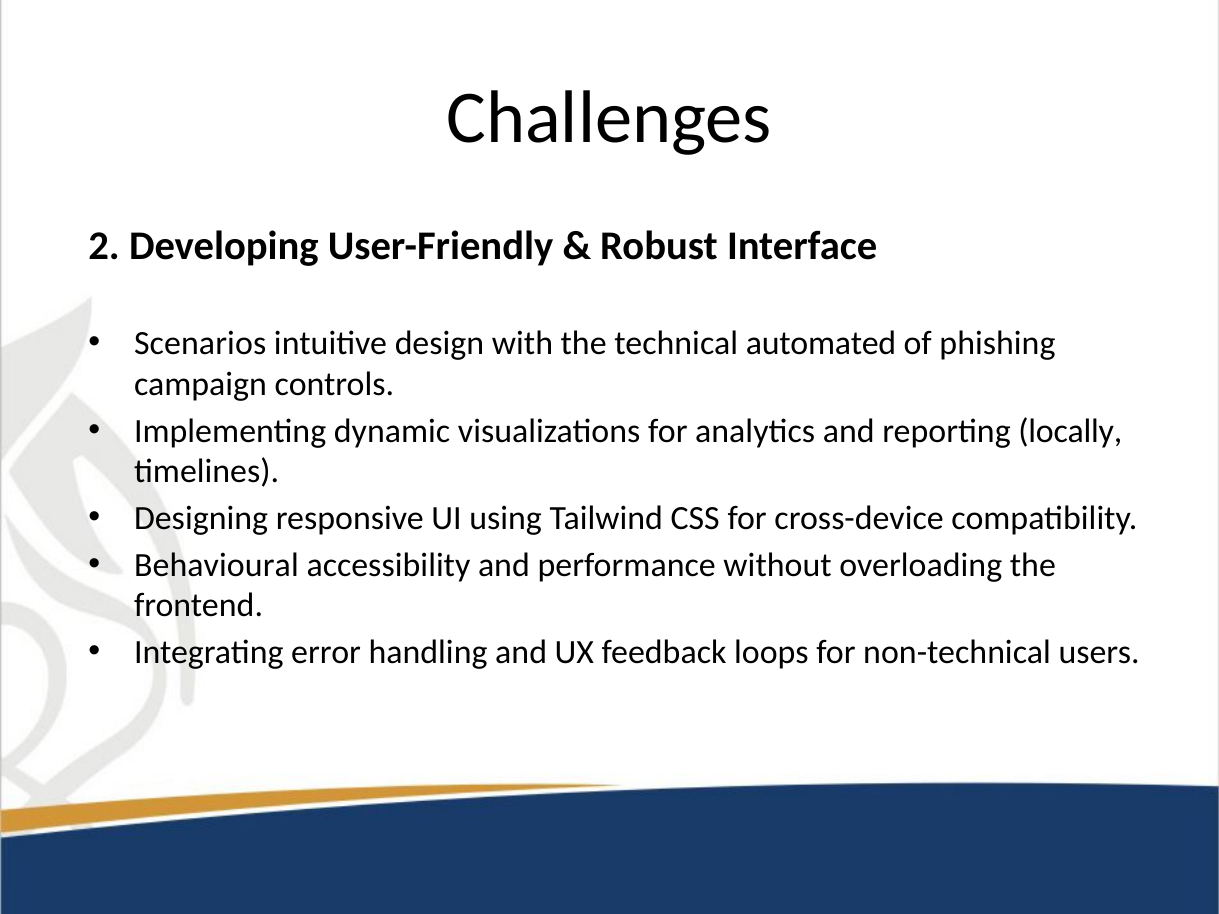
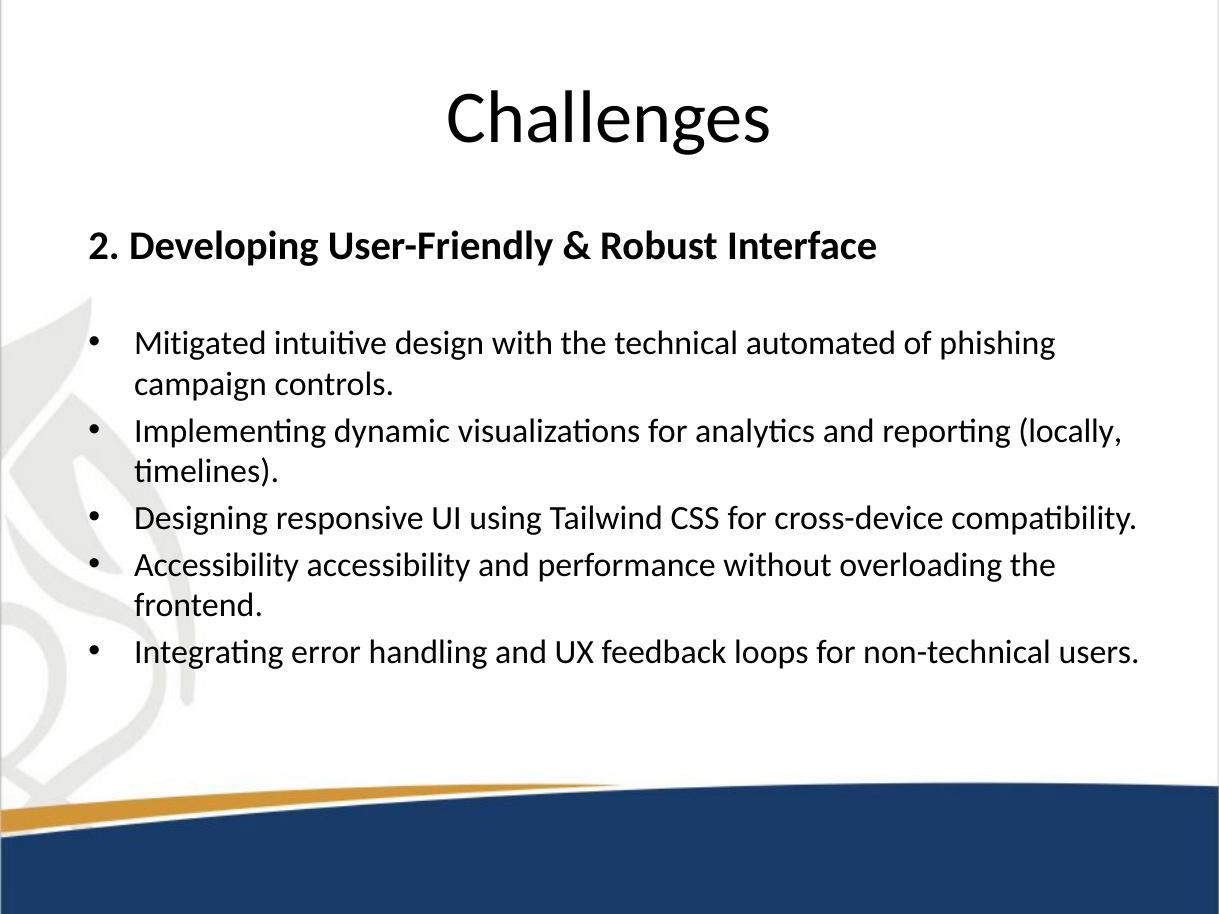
Scenarios: Scenarios -> Mitigated
Behavioural at (216, 565): Behavioural -> Accessibility
